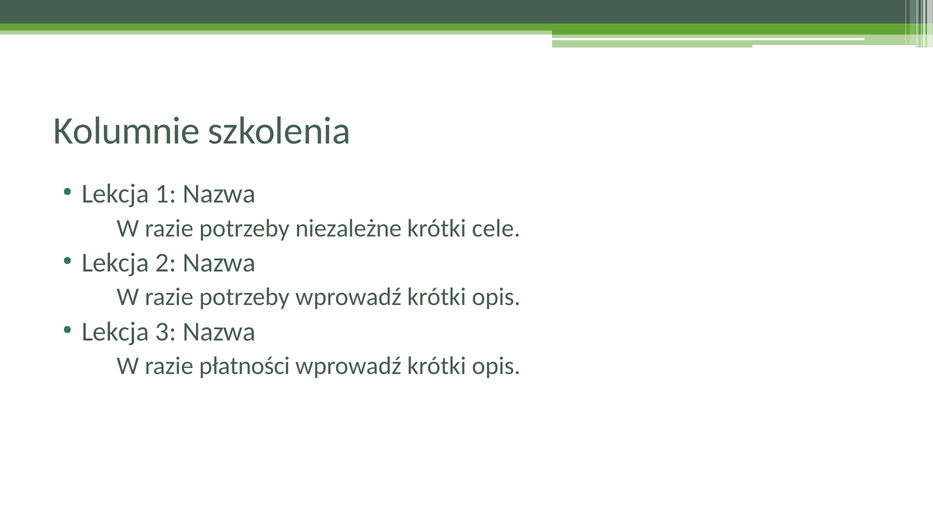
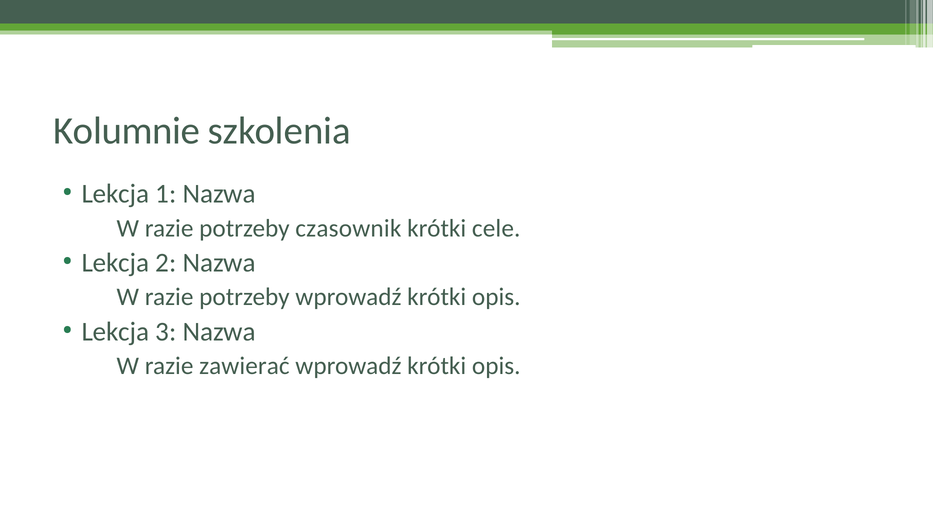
niezależne: niezależne -> czasownik
płatności: płatności -> zawierać
